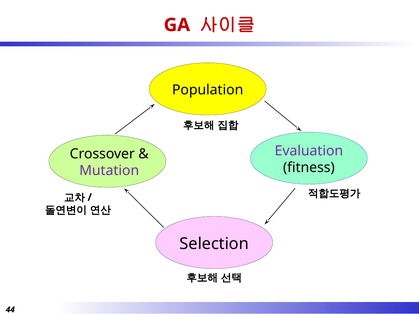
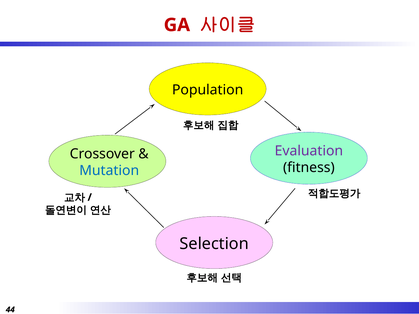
Mutation colour: purple -> blue
